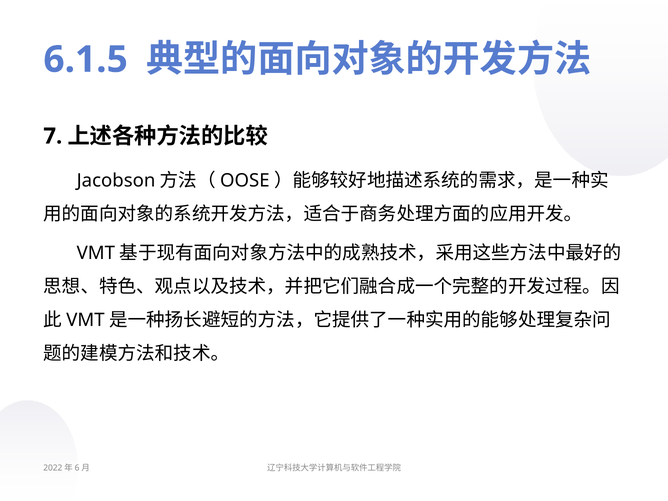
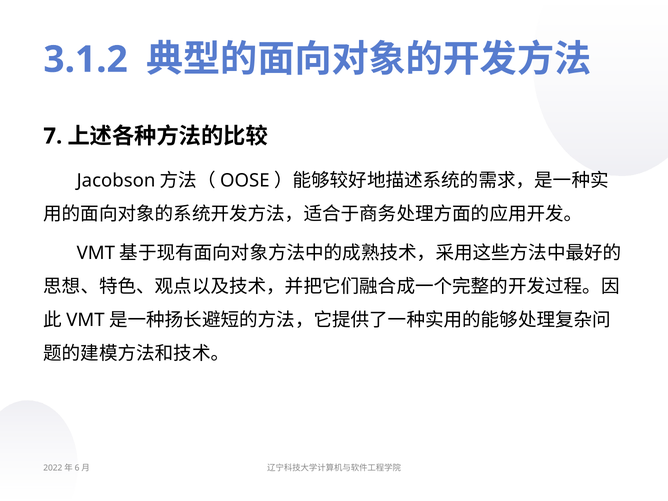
6.1.5: 6.1.5 -> 3.1.2
